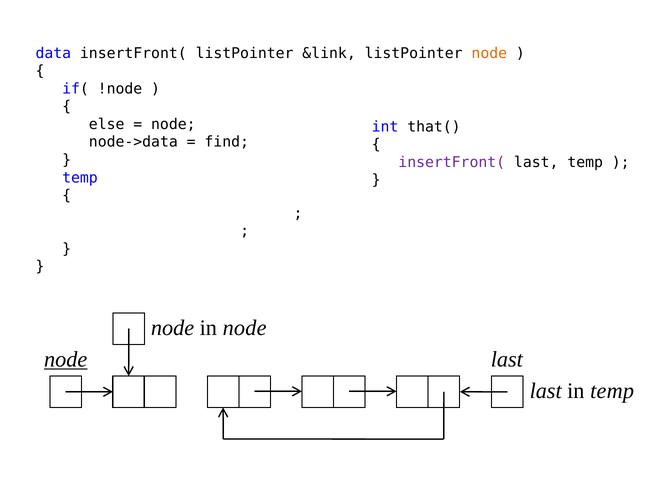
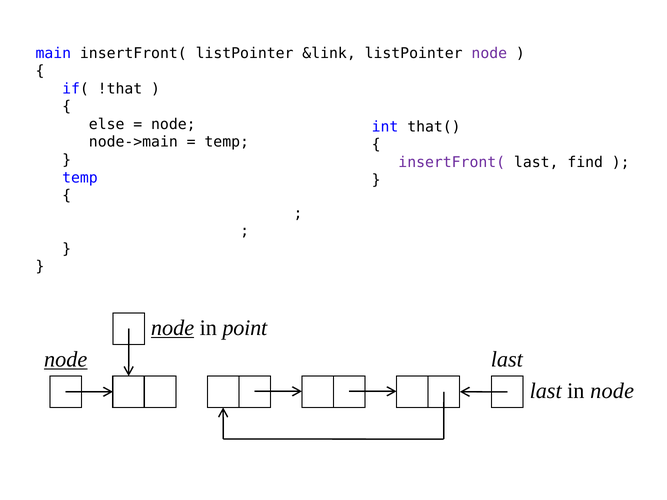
data: data -> main
node at (489, 53) colour: orange -> purple
!node: !node -> !that
node->data: node->data -> node->main
find at (227, 142): find -> temp
last temp: temp -> find
node at (173, 328) underline: none -> present
in node: node -> point
in temp: temp -> node
